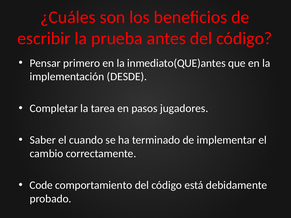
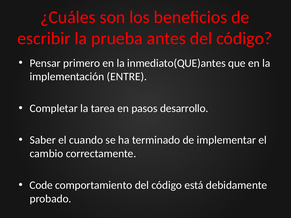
DESDE: DESDE -> ENTRE
jugadores: jugadores -> desarrollo
